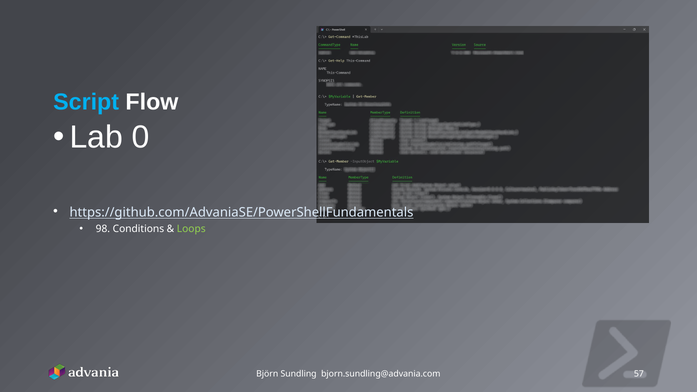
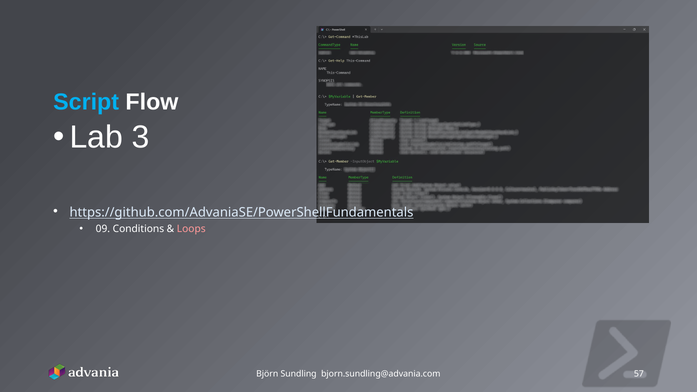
0: 0 -> 3
98: 98 -> 09
Loops colour: light green -> pink
